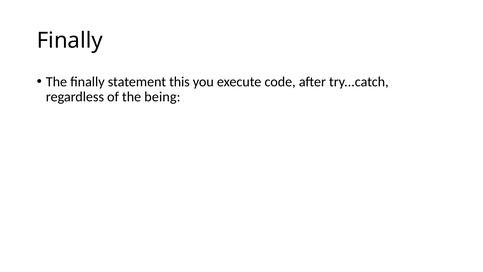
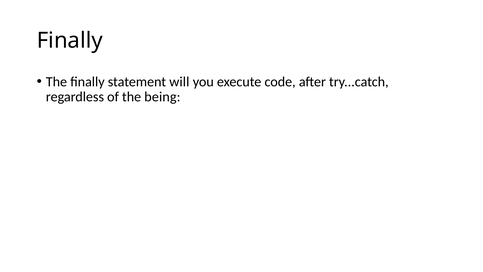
this: this -> will
